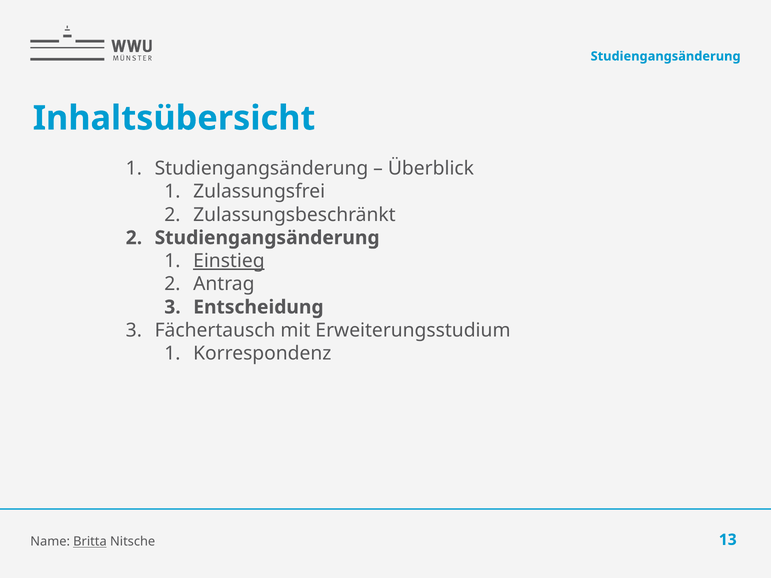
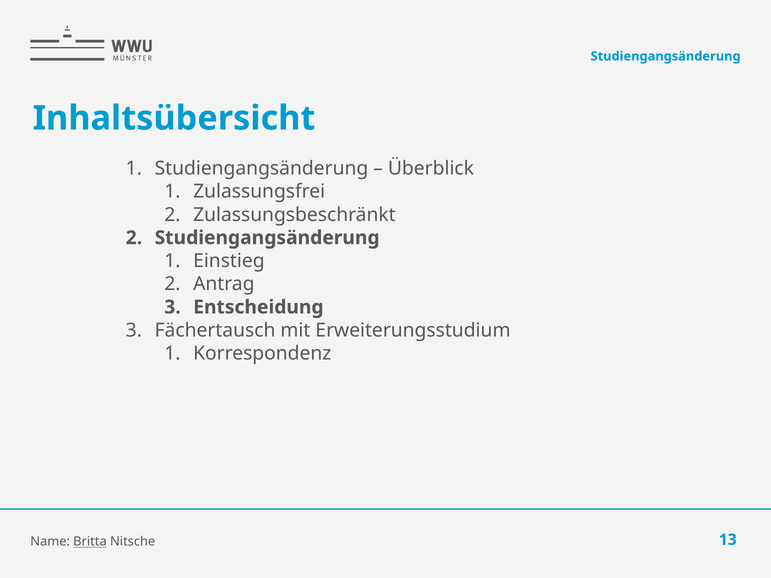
Einstieg underline: present -> none
